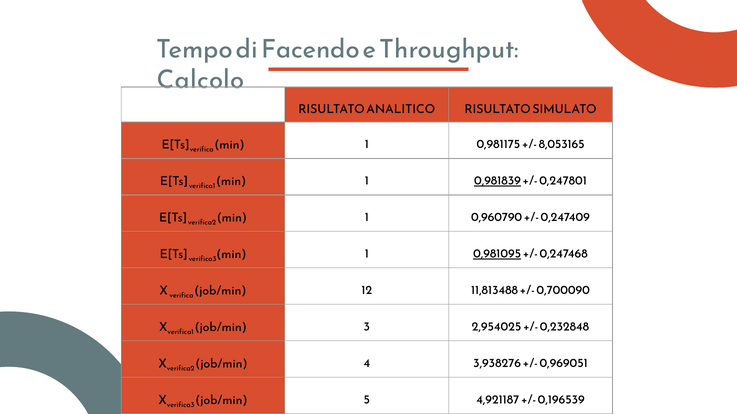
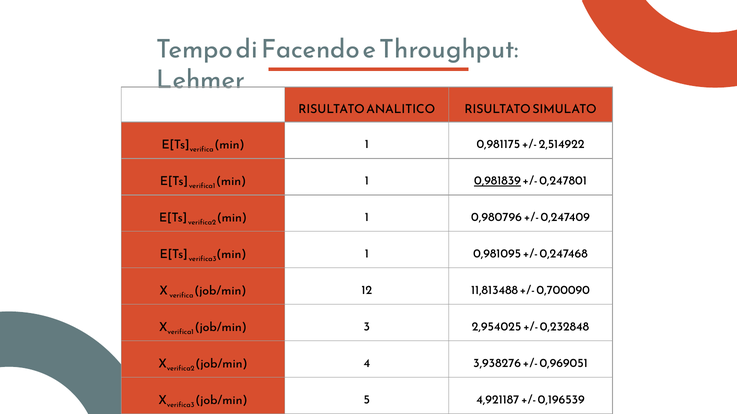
Calcolo: Calcolo -> Lehmer
8,053165: 8,053165 -> 2,514922
0,960790: 0,960790 -> 0,980796
0,981095 underline: present -> none
